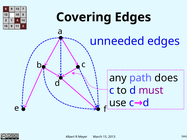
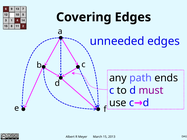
does: does -> ends
